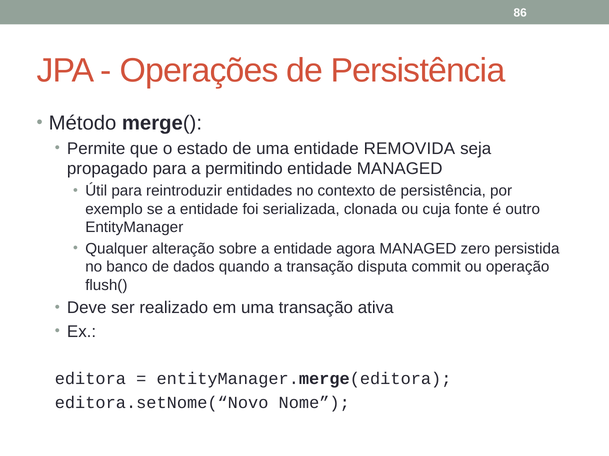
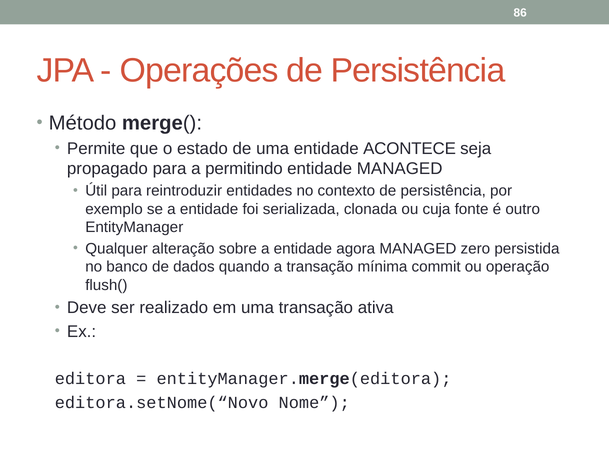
REMOVIDA: REMOVIDA -> ACONTECE
disputa: disputa -> mínima
